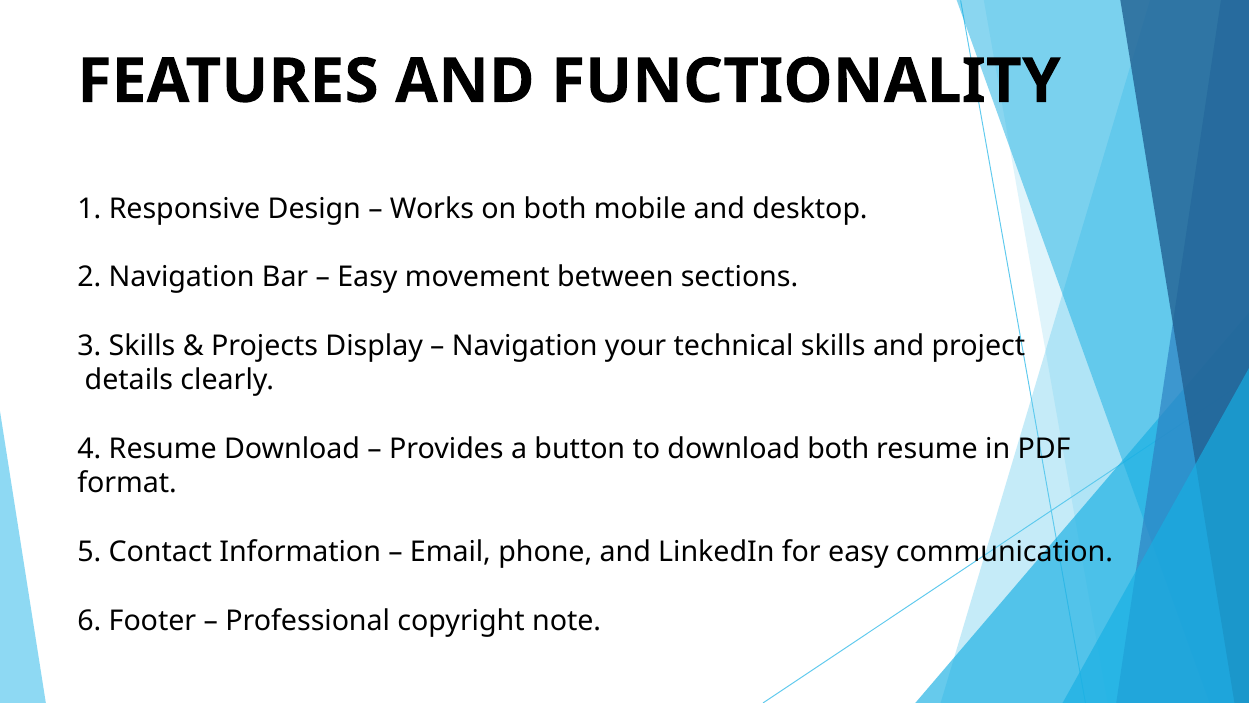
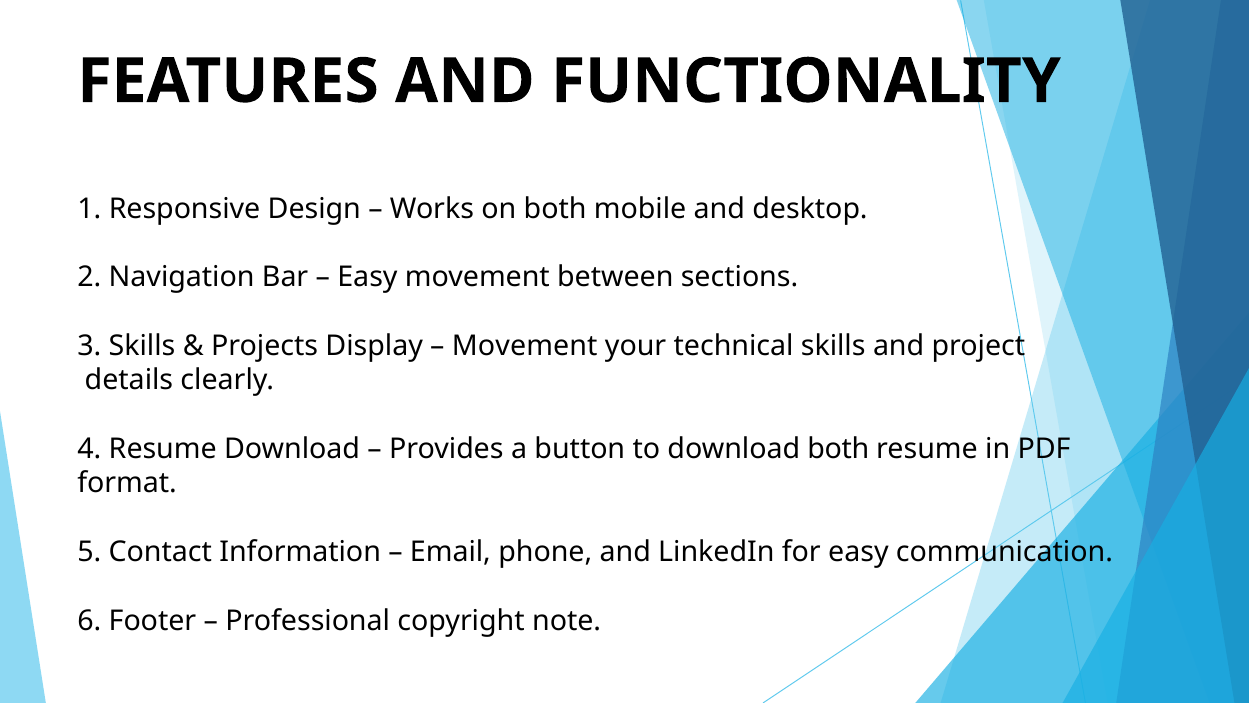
Navigation at (525, 346): Navigation -> Movement
